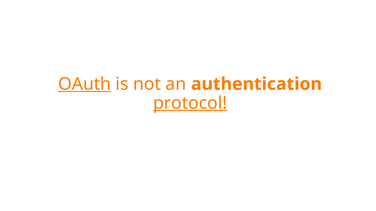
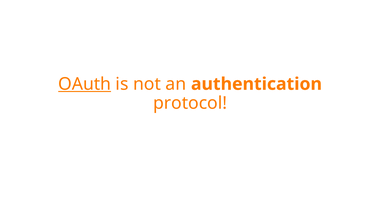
protocol underline: present -> none
